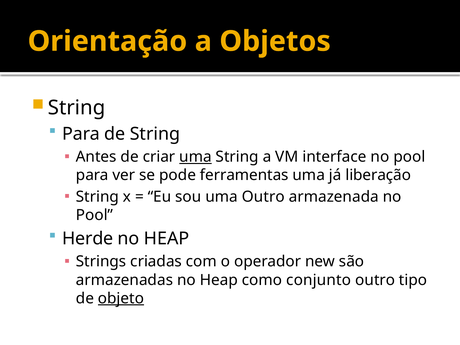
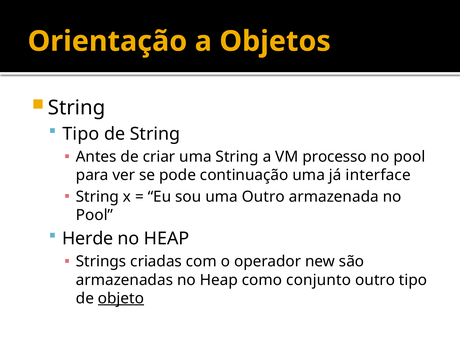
Para at (81, 134): Para -> Tipo
uma at (195, 157) underline: present -> none
interface: interface -> processo
ferramentas: ferramentas -> continuação
liberação: liberação -> interface
